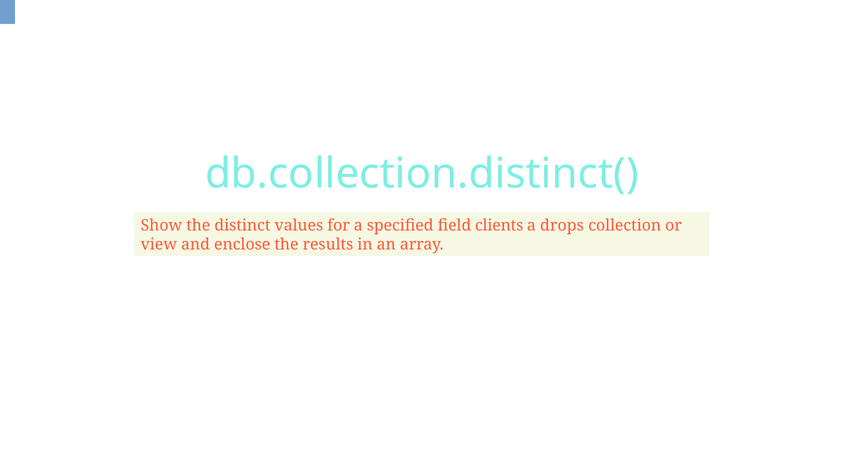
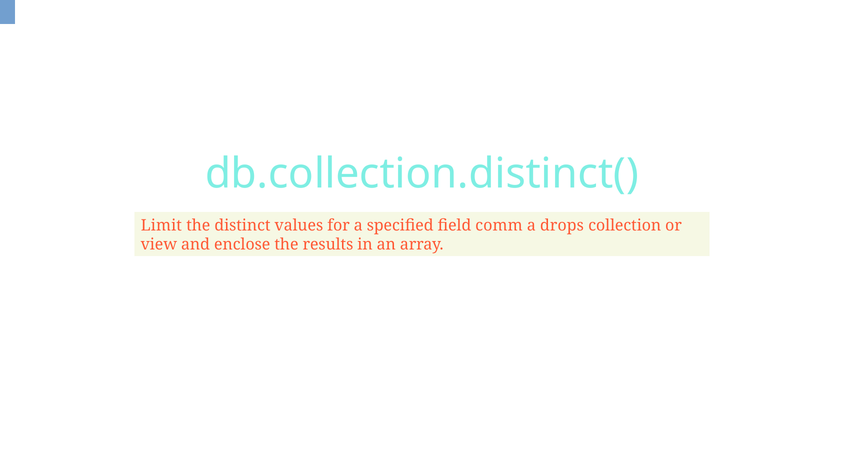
Show: Show -> Limit
clients: clients -> comm
